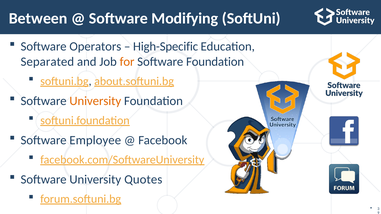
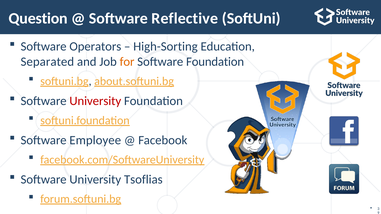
Between: Between -> Question
Modifying: Modifying -> Reflective
High-Specific: High-Specific -> High-Sorting
University at (95, 101) colour: orange -> red
Quotes: Quotes -> Tsoflias
